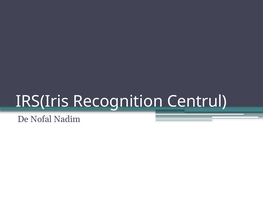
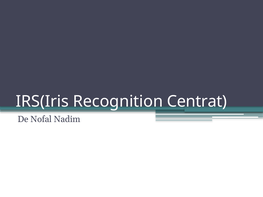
Centrul: Centrul -> Centrat
